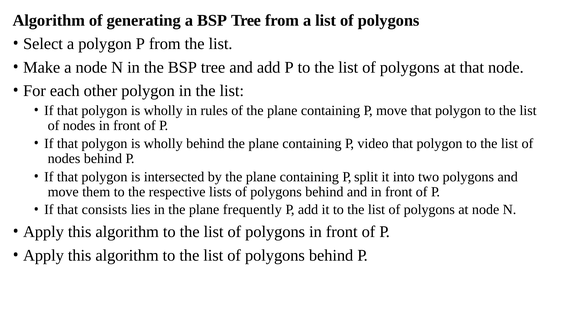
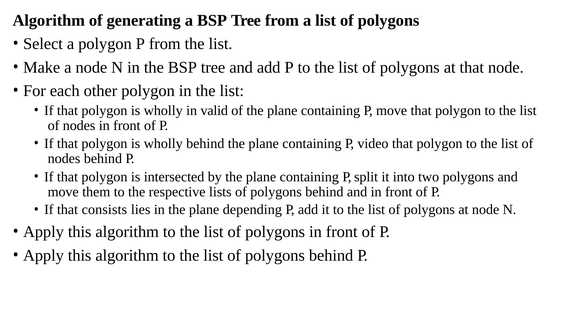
rules: rules -> valid
frequently: frequently -> depending
